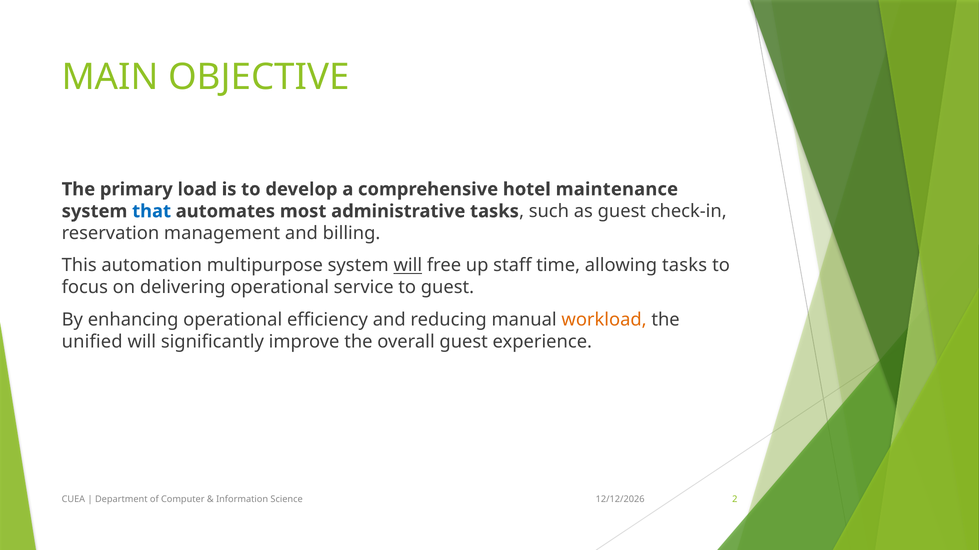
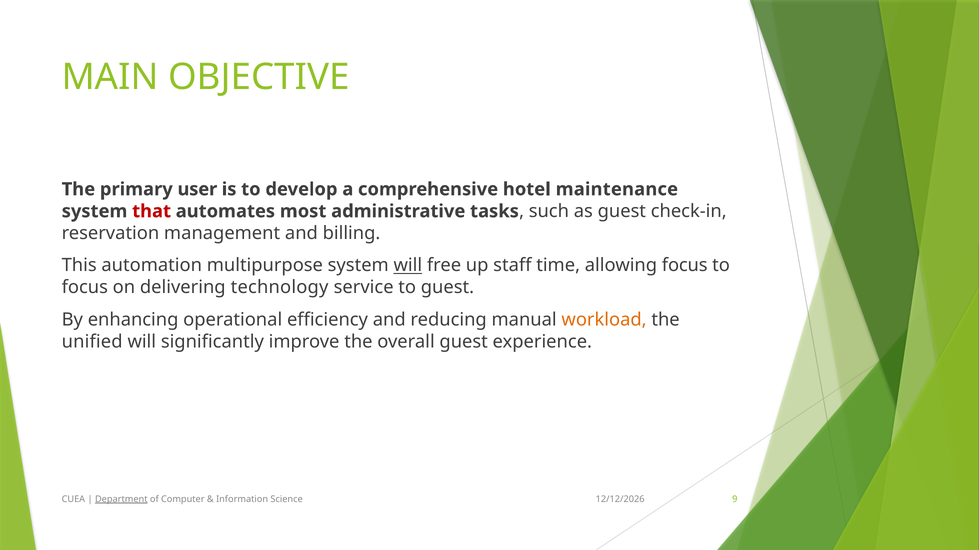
load: load -> user
that colour: blue -> red
allowing tasks: tasks -> focus
delivering operational: operational -> technology
Department underline: none -> present
2: 2 -> 9
